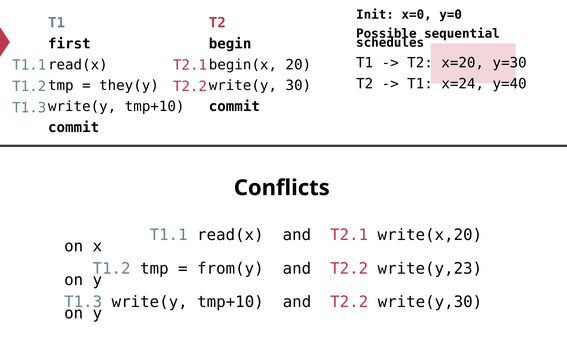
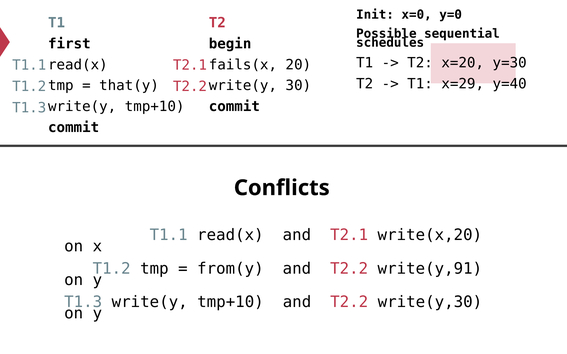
begin(x: begin(x -> fails(x
x=24: x=24 -> x=29
they(y: they(y -> that(y
write(y,23: write(y,23 -> write(y,91
